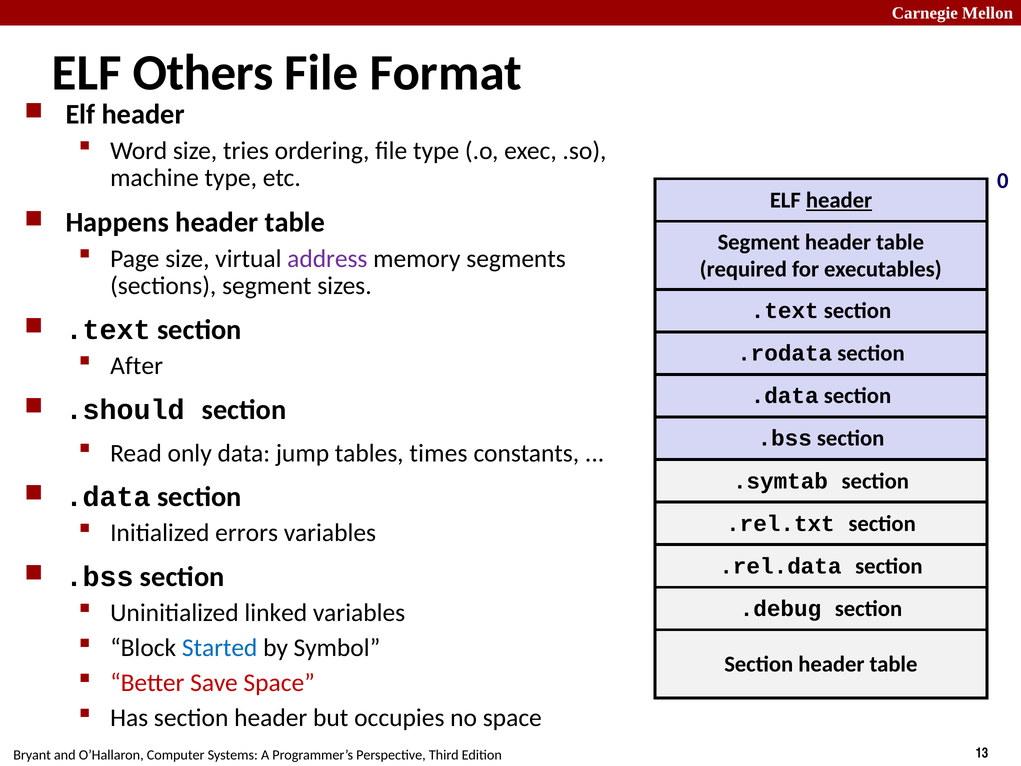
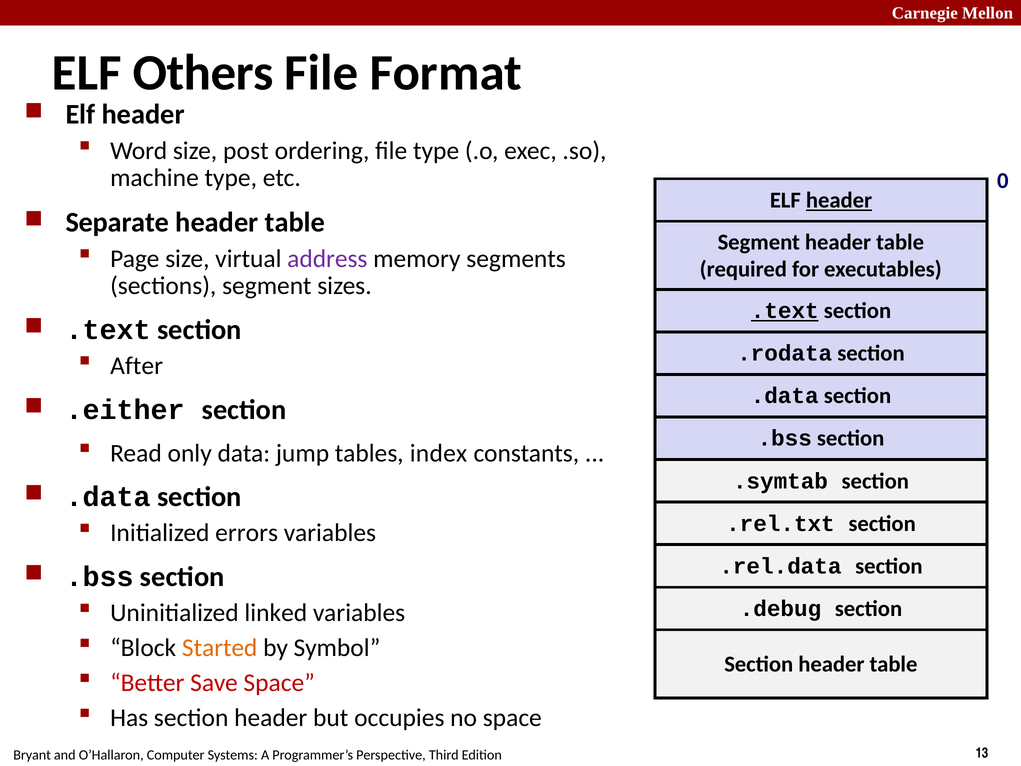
tries: tries -> post
Happens: Happens -> Separate
.text at (785, 311) underline: none -> present
.should: .should -> .either
times: times -> index
Started colour: blue -> orange
